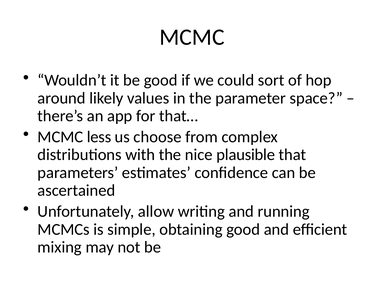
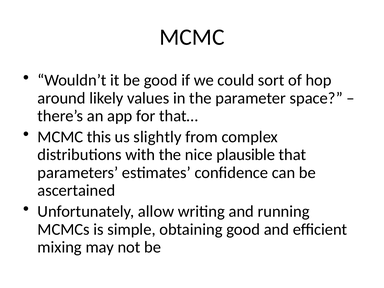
less: less -> this
choose: choose -> slightly
